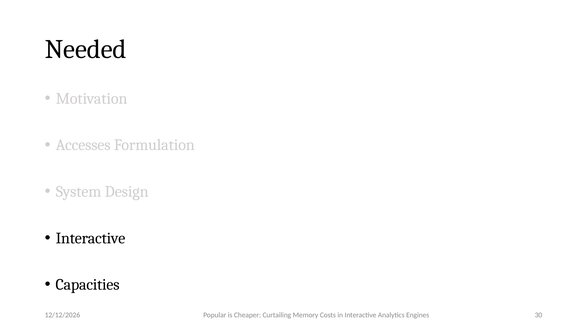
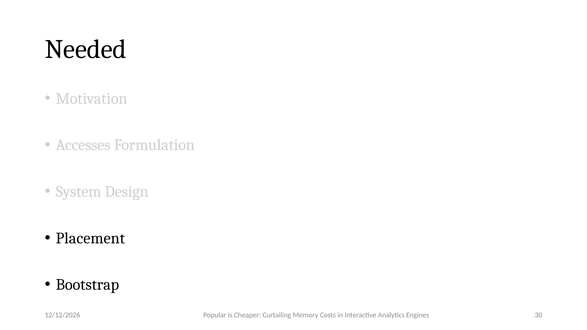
Interactive at (91, 238): Interactive -> Placement
Capacities: Capacities -> Bootstrap
